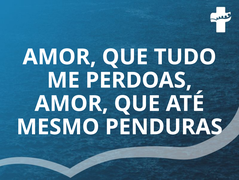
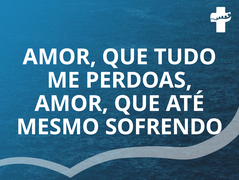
PENDURAS: PENDURAS -> SOFRENDO
